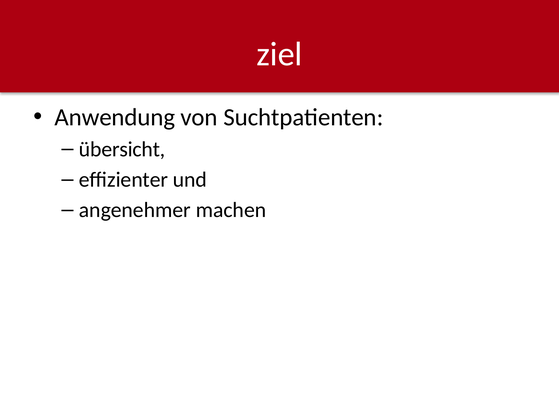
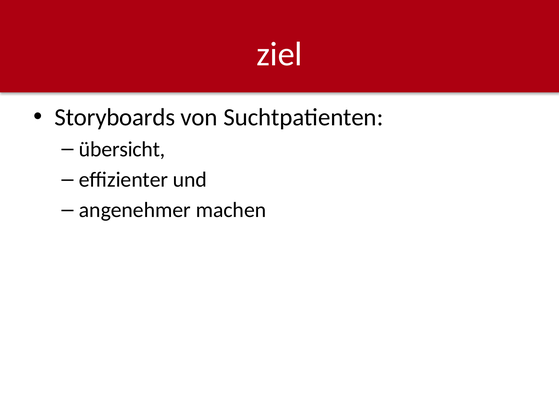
Anwendung: Anwendung -> Storyboards
